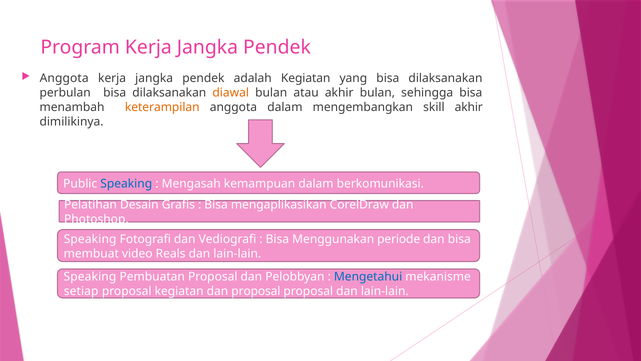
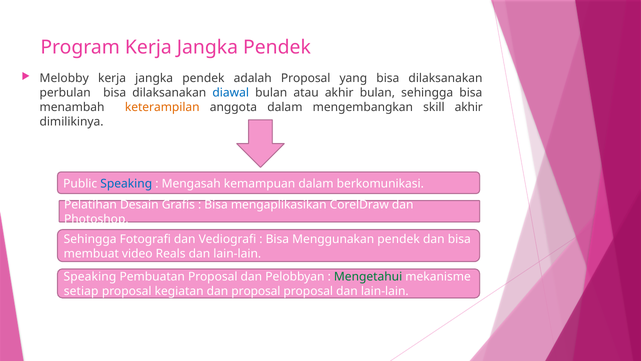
Anggota at (64, 78): Anggota -> Melobby
adalah Kegiatan: Kegiatan -> Proposal
diawal colour: orange -> blue
Speaking at (90, 239): Speaking -> Sehingga
Menggunakan periode: periode -> pendek
Mengetahui colour: blue -> green
